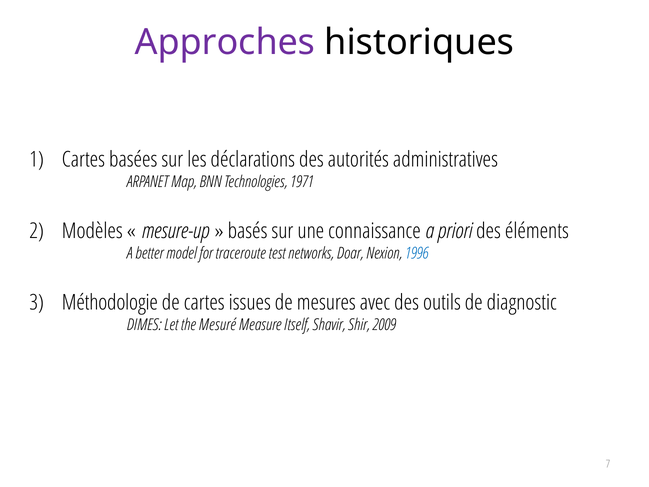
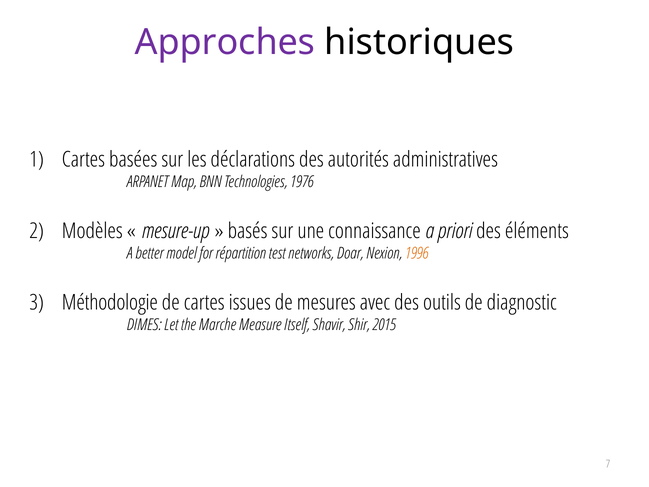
1971: 1971 -> 1976
traceroute: traceroute -> répartition
1996 colour: blue -> orange
Mesuré: Mesuré -> Marche
2009: 2009 -> 2015
